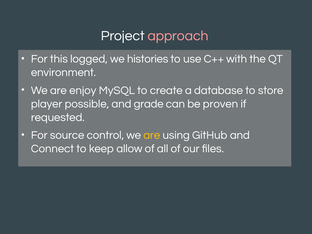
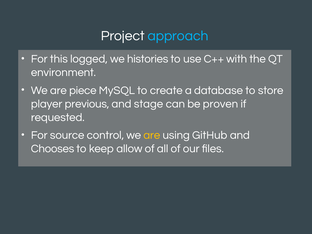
approach colour: pink -> light blue
enjoy: enjoy -> piece
possible: possible -> previous
grade: grade -> stage
Connect: Connect -> Chooses
